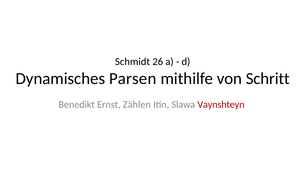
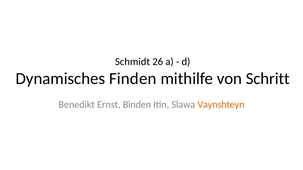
Parsen: Parsen -> Finden
Zählen: Zählen -> Binden
Vaynshteyn colour: red -> orange
